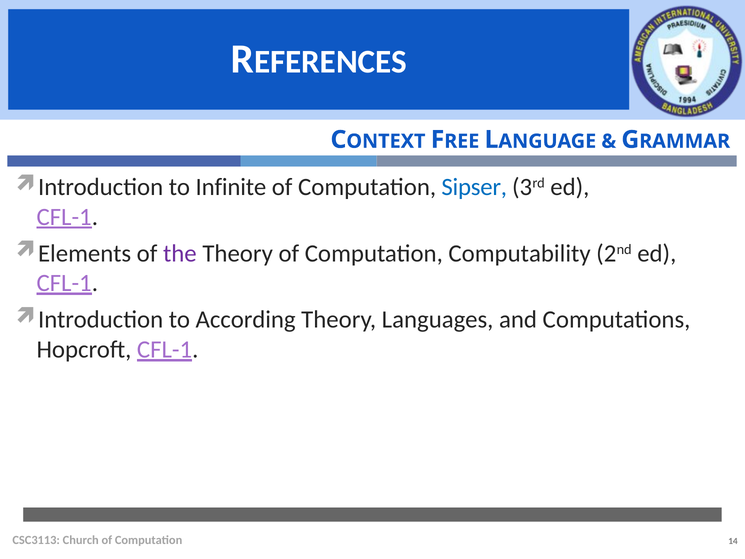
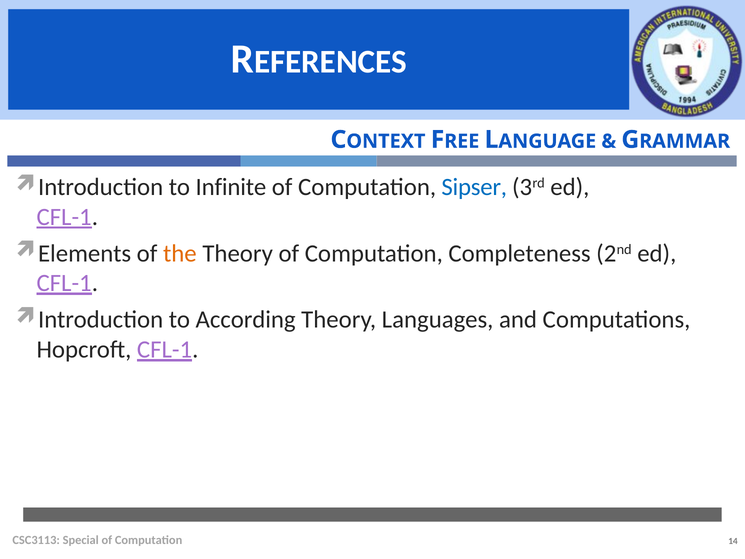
the colour: purple -> orange
Computability: Computability -> Completeness
Church: Church -> Special
